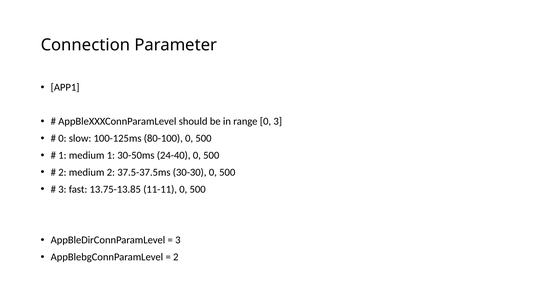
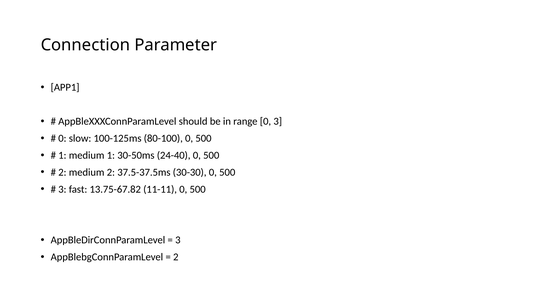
13.75-13.85: 13.75-13.85 -> 13.75-67.82
